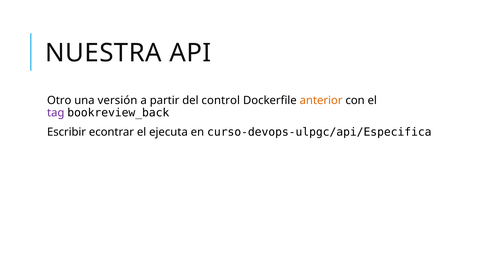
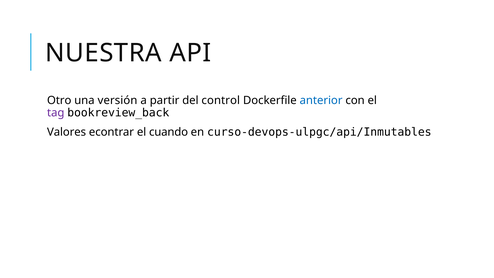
anterior colour: orange -> blue
Escribir: Escribir -> Valores
ejecuta: ejecuta -> cuando
curso-devops-ulpgc/api/Especifica: curso-devops-ulpgc/api/Especifica -> curso-devops-ulpgc/api/Inmutables
